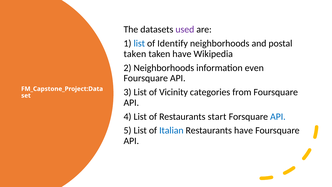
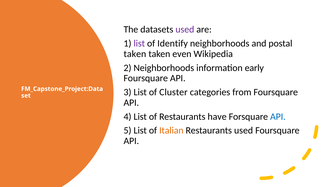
list at (139, 43) colour: blue -> purple
taken have: have -> even
even: even -> early
Vicinity: Vicinity -> Cluster
start: start -> have
Italian colour: blue -> orange
Restaurants have: have -> used
